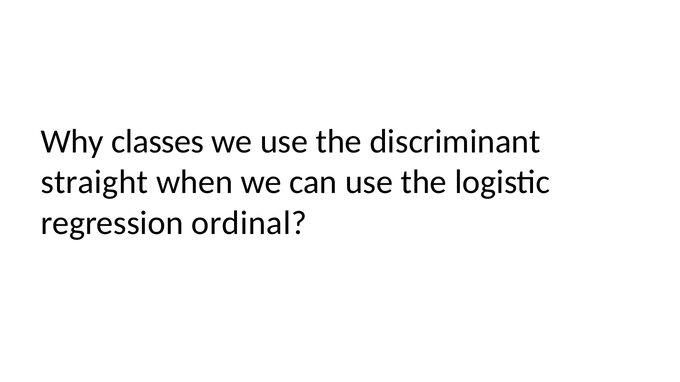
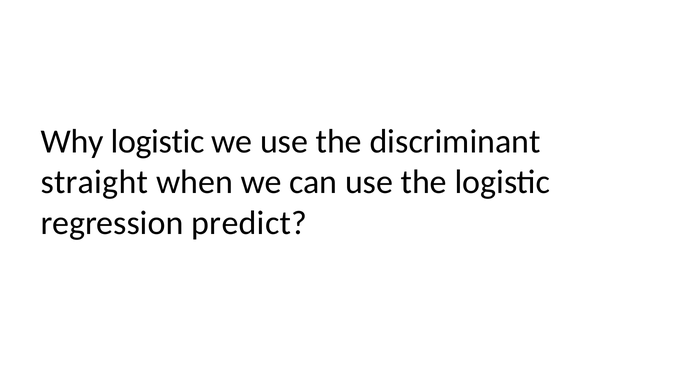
Why classes: classes -> logistic
ordinal: ordinal -> predict
